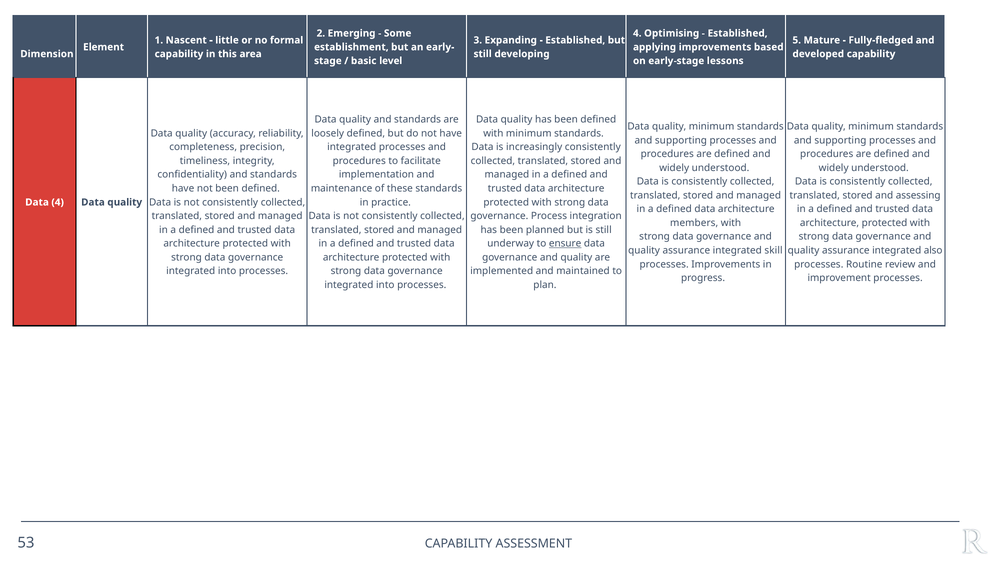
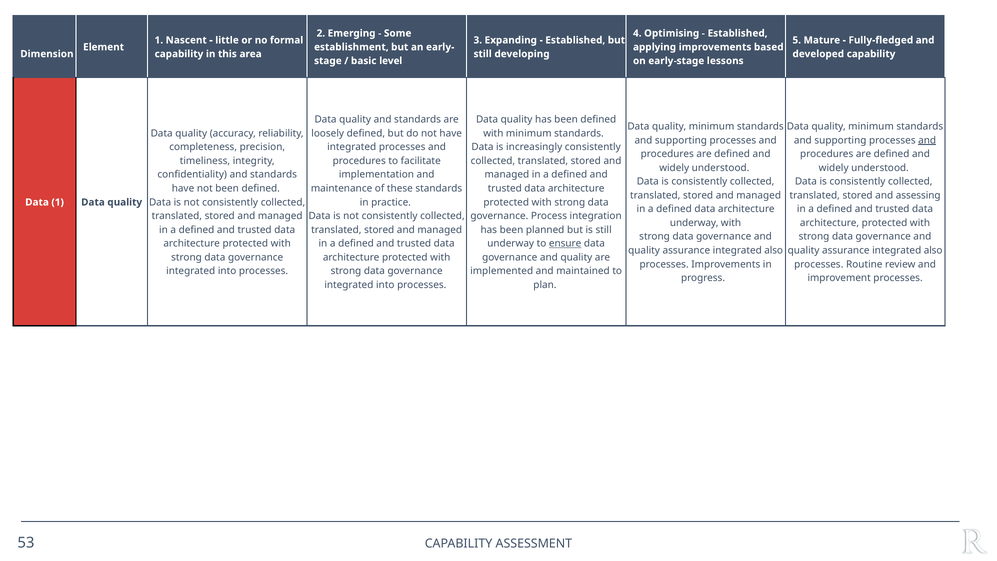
and at (927, 140) underline: none -> present
Data 4: 4 -> 1
members at (694, 223): members -> underway
skill at (774, 250): skill -> also
